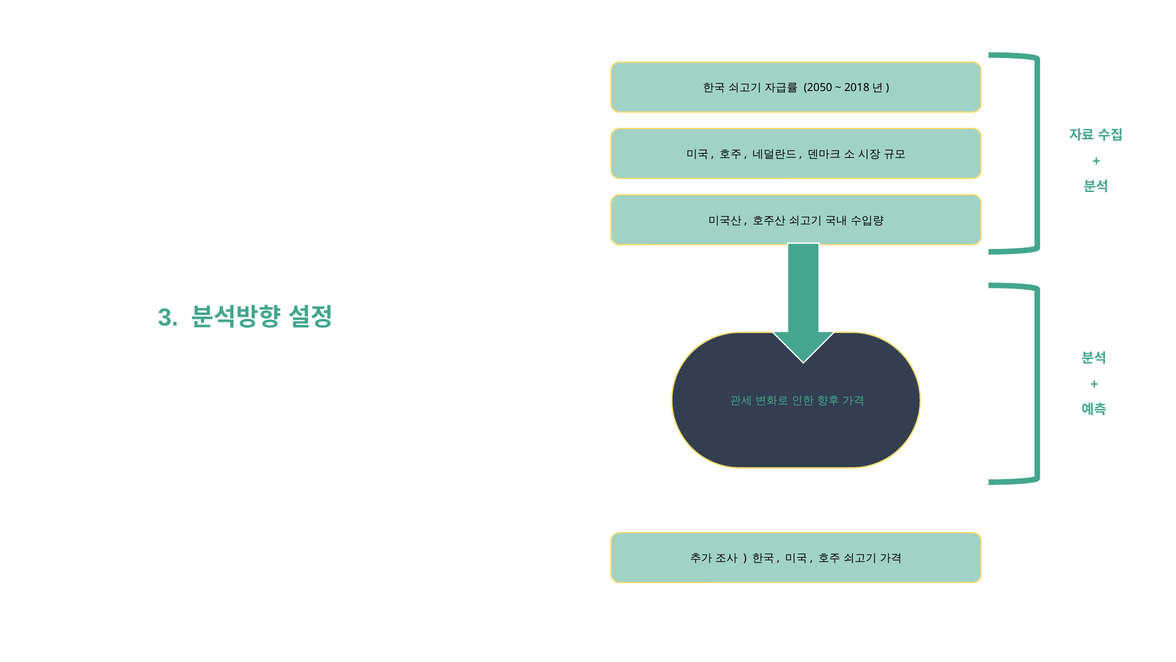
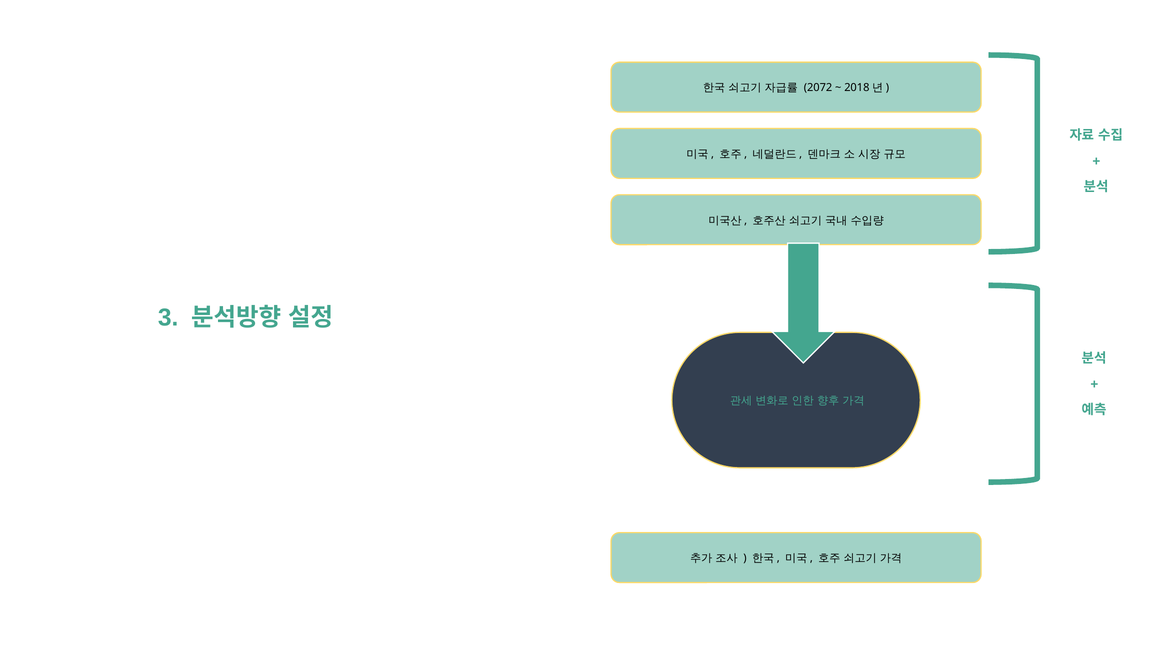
2050: 2050 -> 2072
